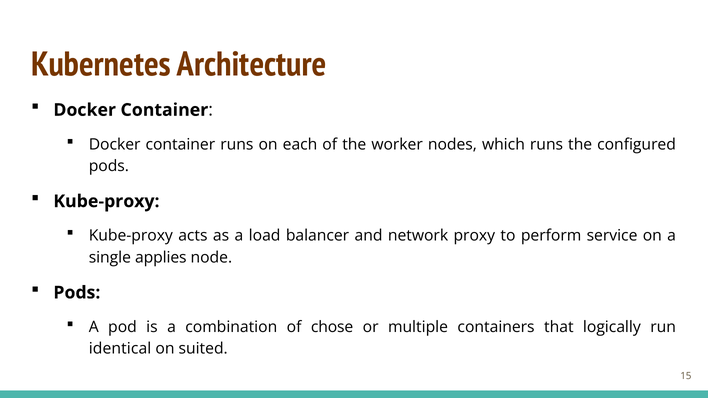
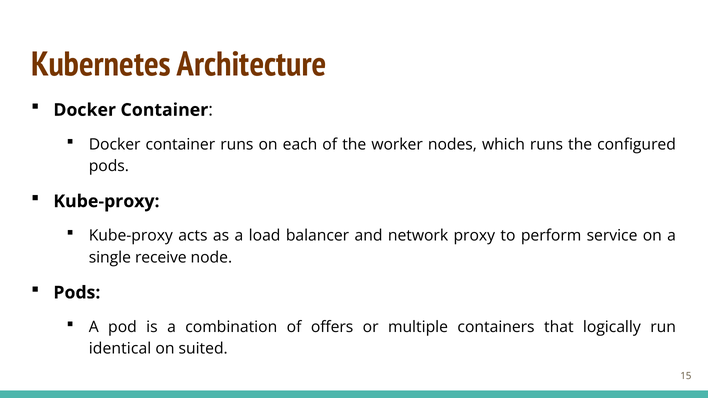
applies: applies -> receive
chose: chose -> offers
